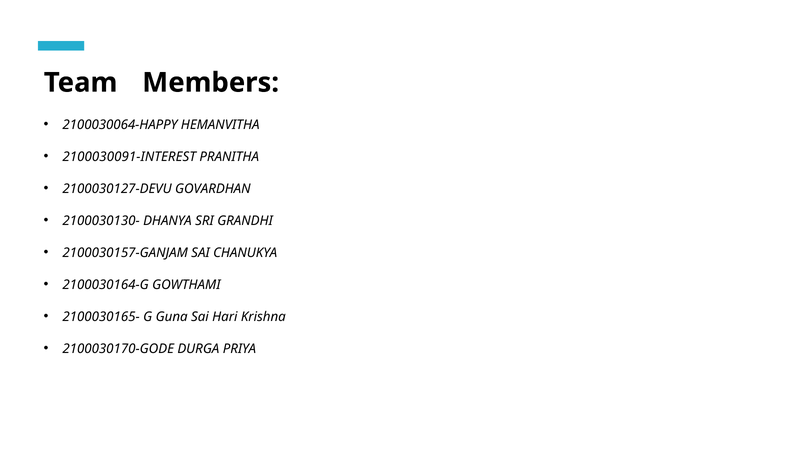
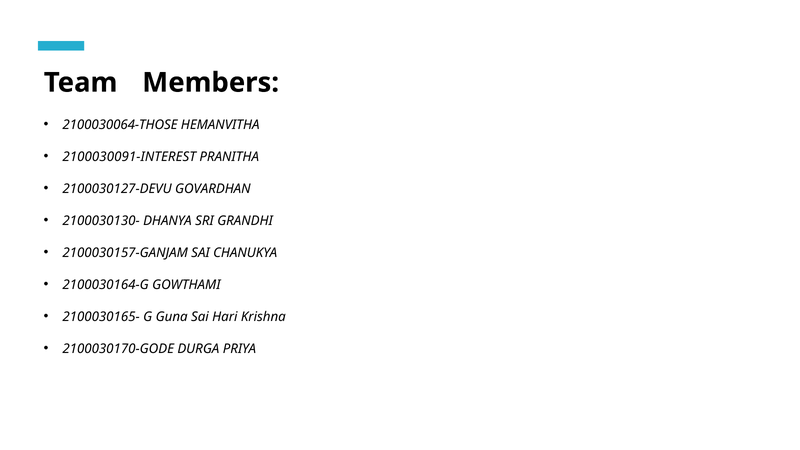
2100030064-HAPPY: 2100030064-HAPPY -> 2100030064-THOSE
